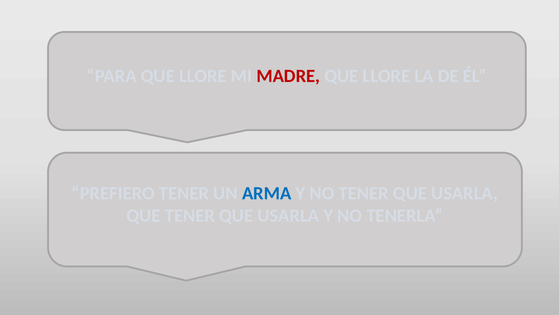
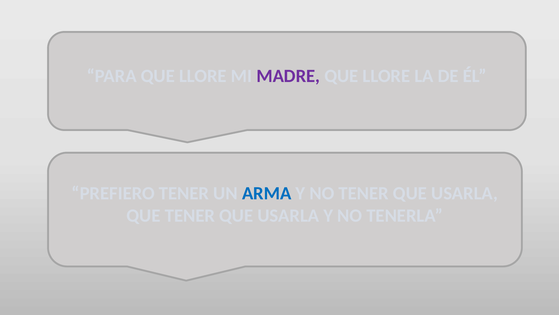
MADRE colour: red -> purple
